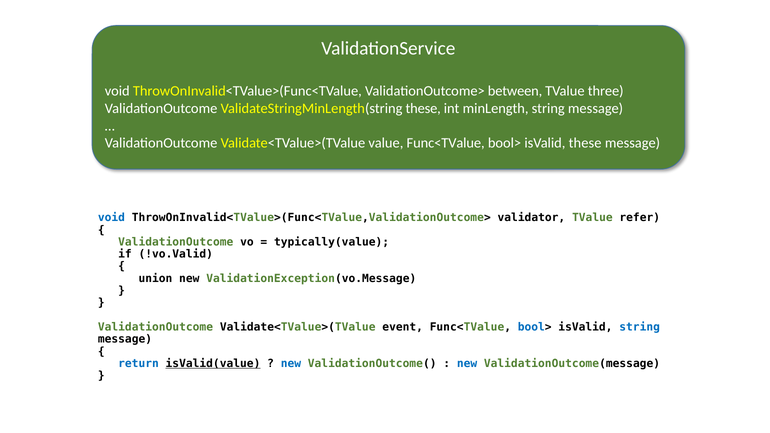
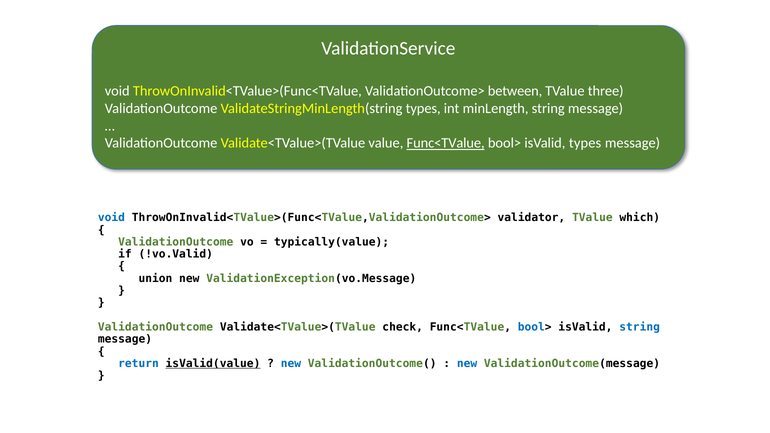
ValidateStringMinLength(string these: these -> types
Func<TValue at (446, 143) underline: none -> present
isValid these: these -> types
refer: refer -> which
event: event -> check
